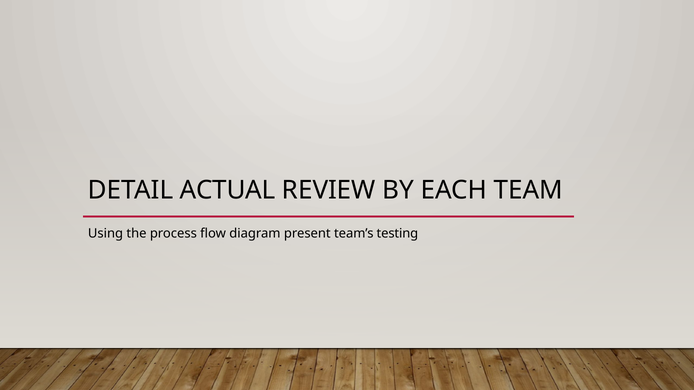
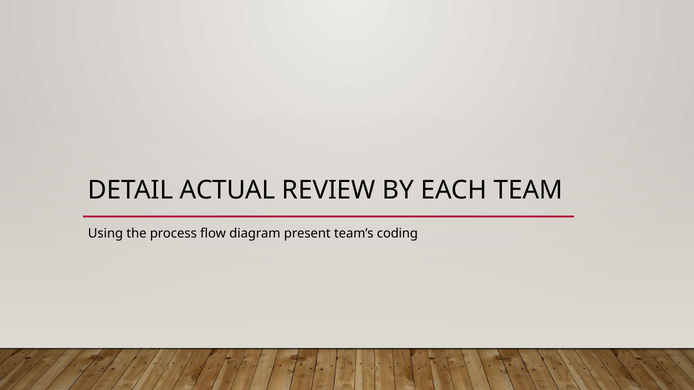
testing: testing -> coding
